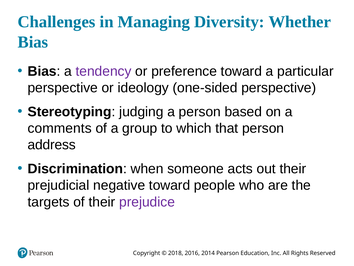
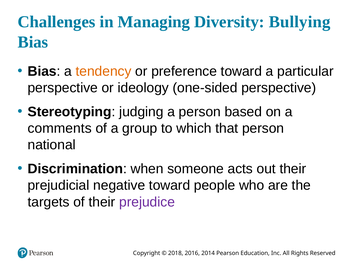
Whether: Whether -> Bullying
tendency colour: purple -> orange
address: address -> national
